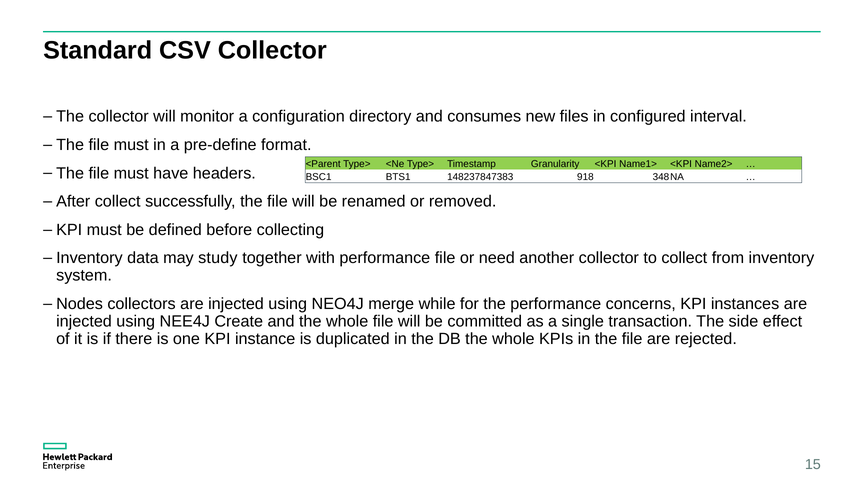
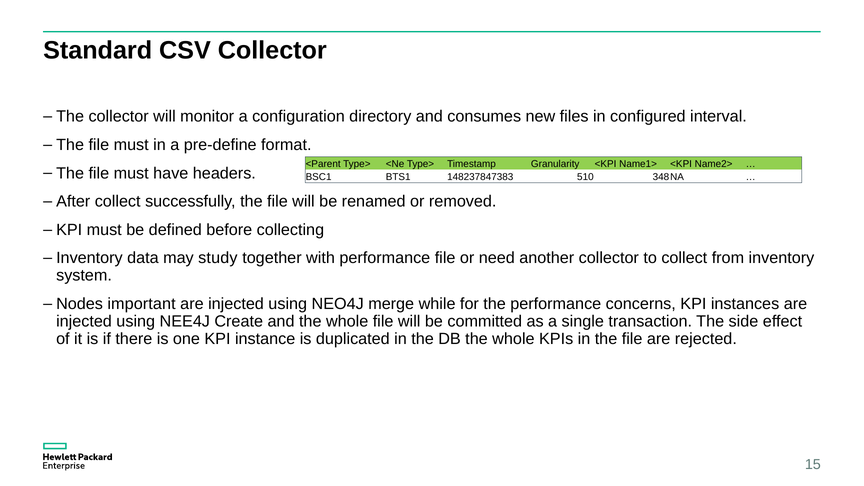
918: 918 -> 510
collectors: collectors -> important
